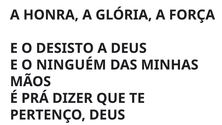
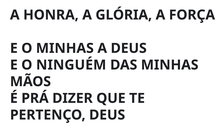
O DESISTO: DESISTO -> MINHAS
